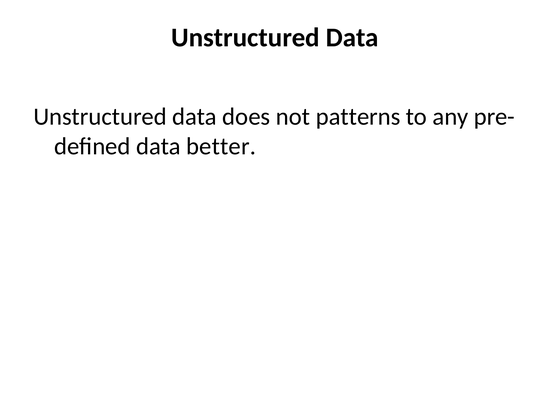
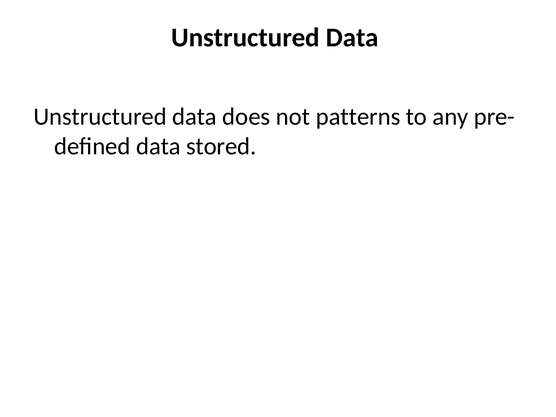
better: better -> stored
